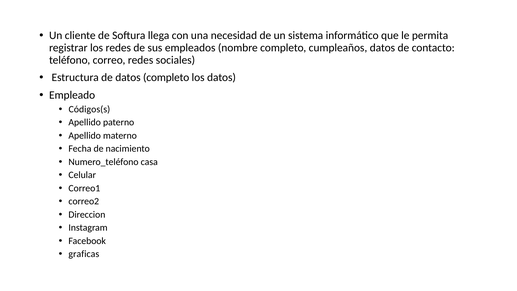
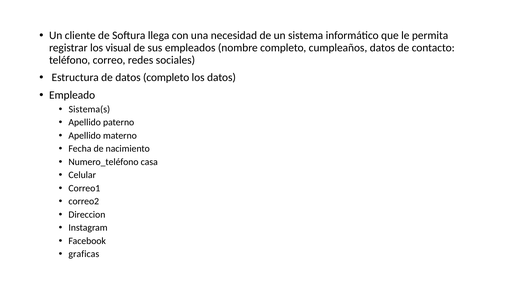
los redes: redes -> visual
Códigos(s: Códigos(s -> Sistema(s
